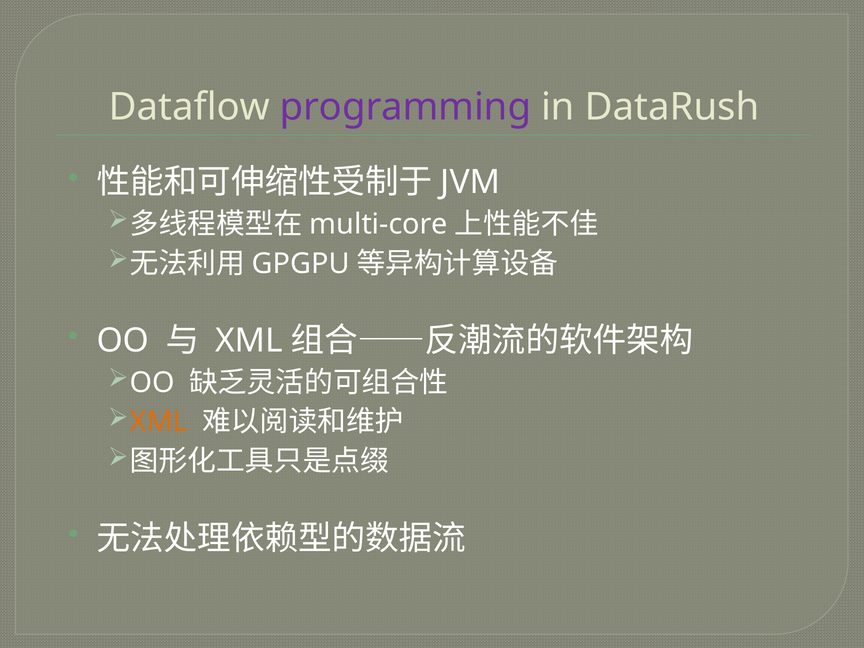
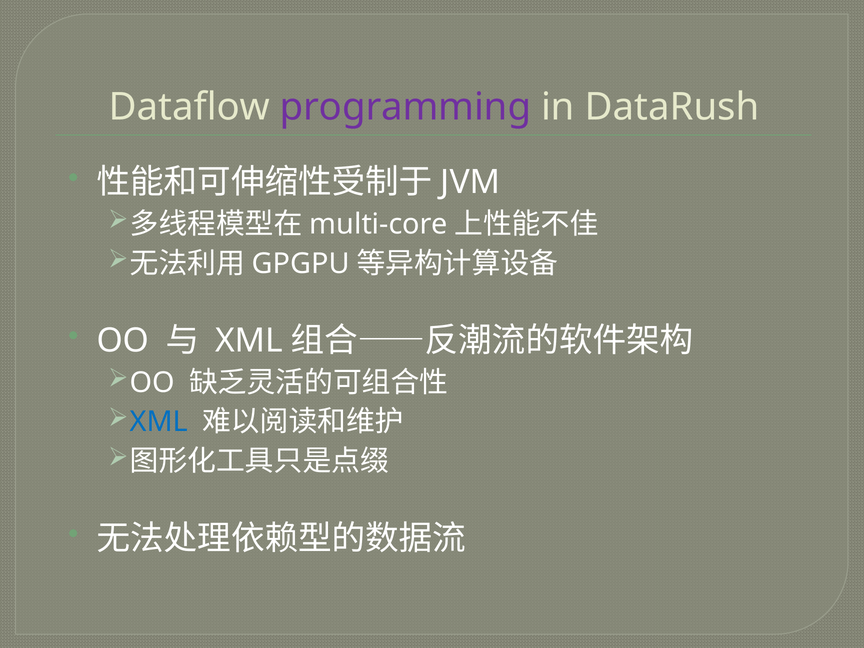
XML at (159, 422) colour: orange -> blue
